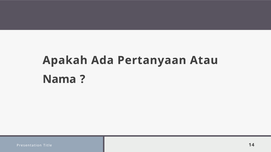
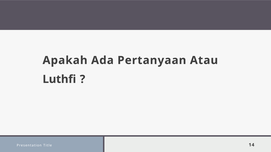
Nama: Nama -> Luthfi
